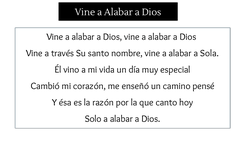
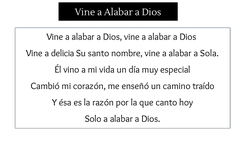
través: través -> delicia
pensé: pensé -> traído
